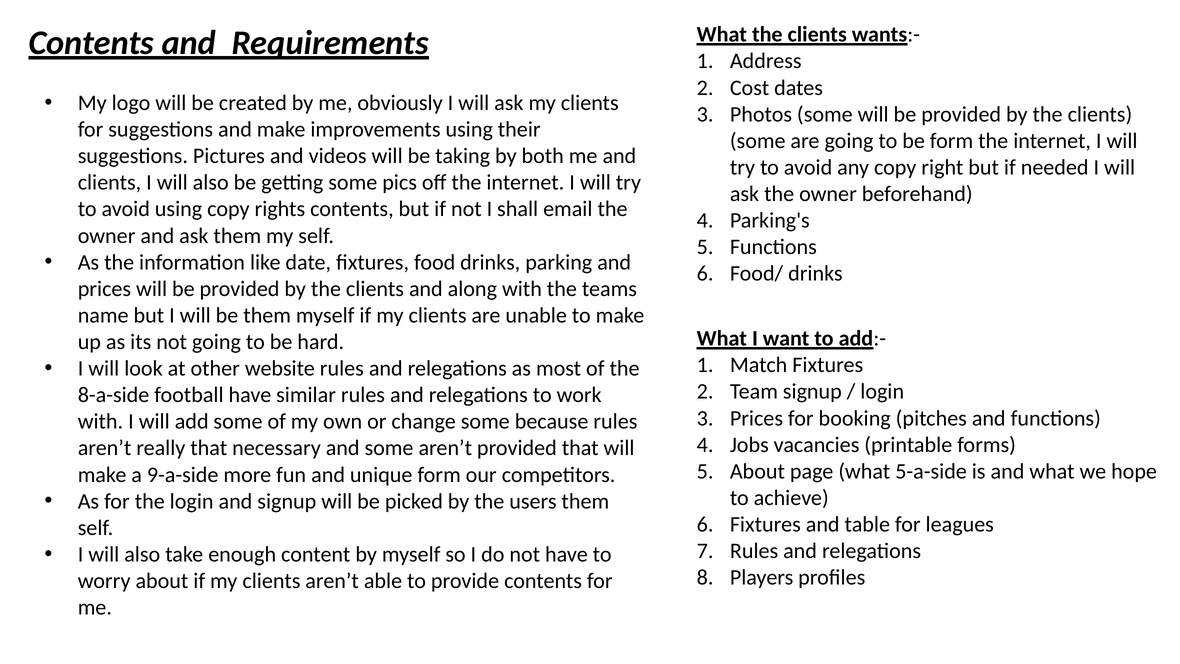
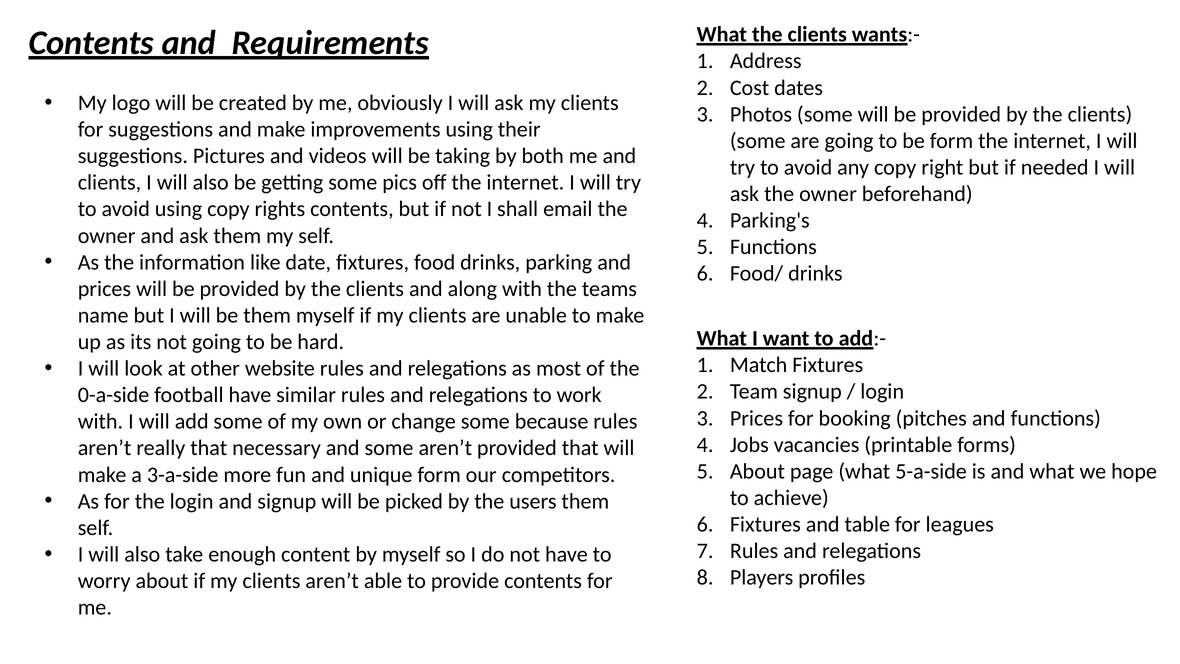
8-a-side: 8-a-side -> 0-a-side
9-a-side: 9-a-side -> 3-a-side
